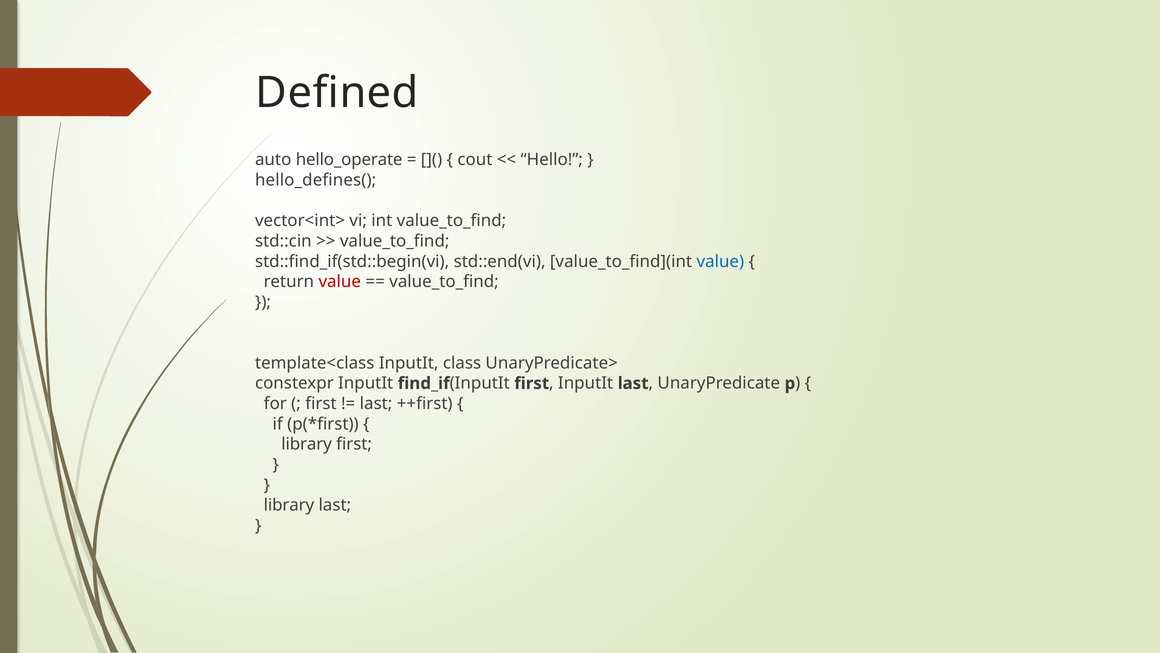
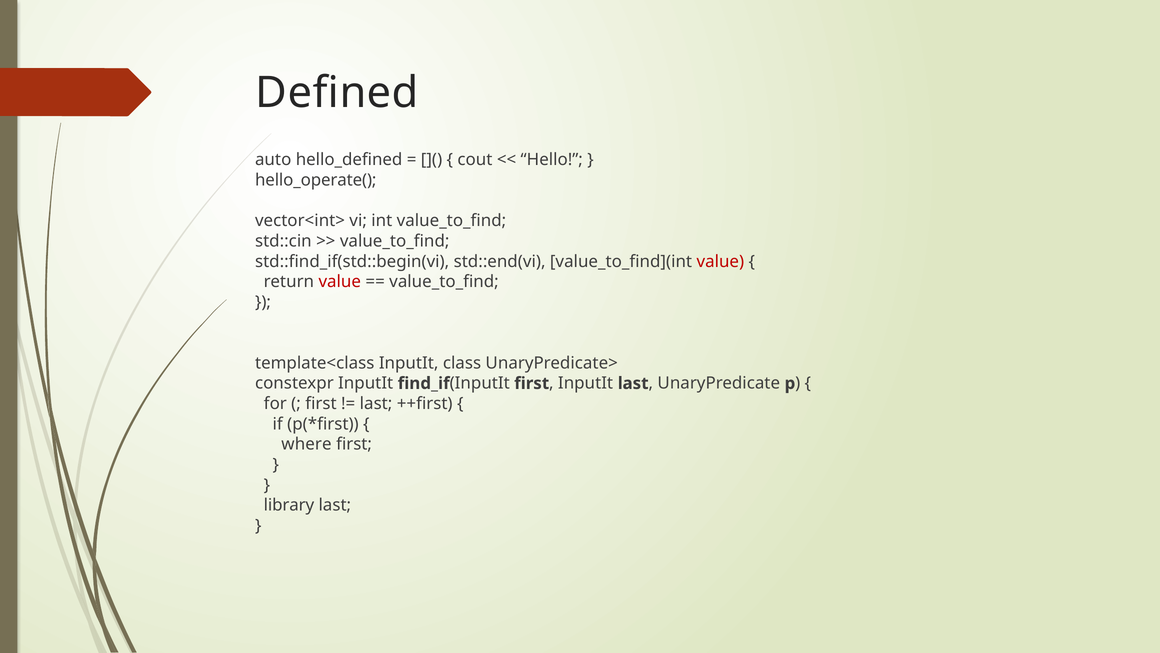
hello_operate: hello_operate -> hello_defined
hello_defines(: hello_defines( -> hello_operate(
value at (720, 261) colour: blue -> red
library at (307, 444): library -> where
